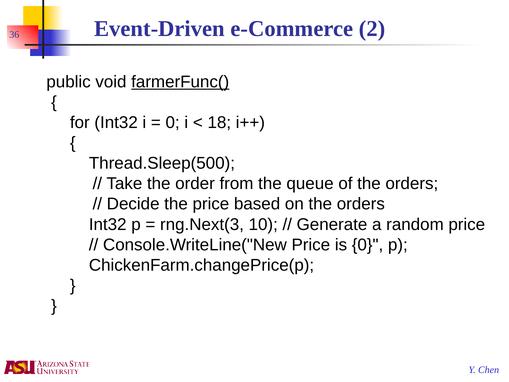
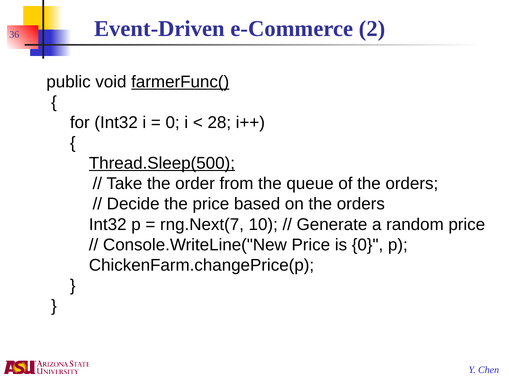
18: 18 -> 28
Thread.Sleep(500 underline: none -> present
rng.Next(3: rng.Next(3 -> rng.Next(7
